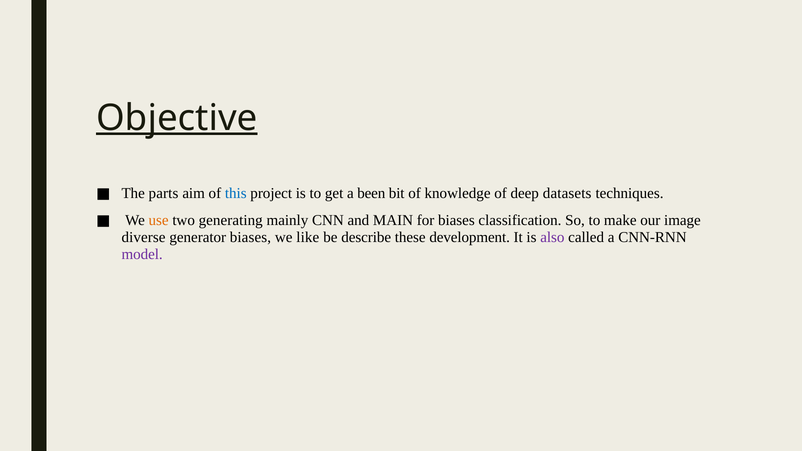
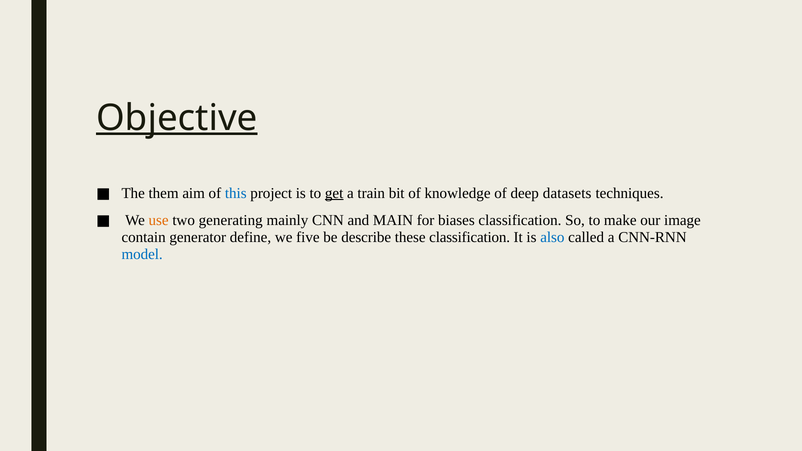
parts: parts -> them
get underline: none -> present
been: been -> train
diverse: diverse -> contain
generator biases: biases -> define
like: like -> five
these development: development -> classification
also colour: purple -> blue
model colour: purple -> blue
